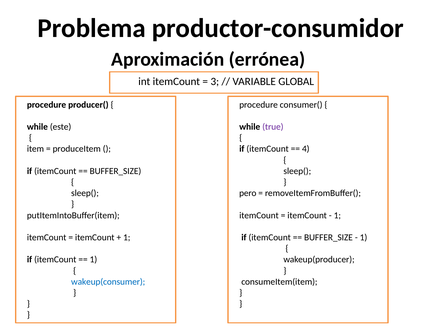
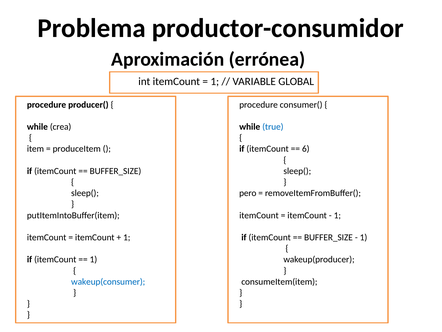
3 at (215, 81): 3 -> 1
este: este -> crea
true colour: purple -> blue
4: 4 -> 6
